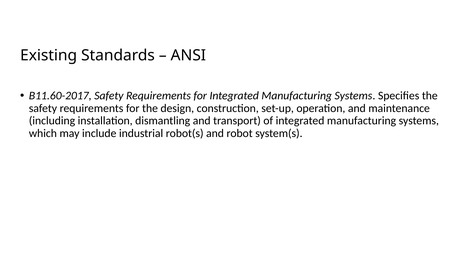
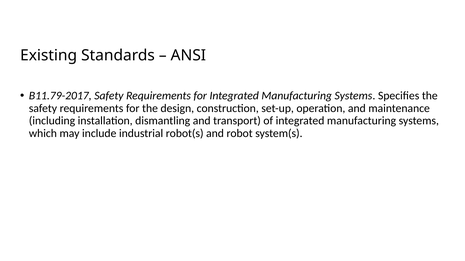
B11.60-2017: B11.60-2017 -> B11.79-2017
